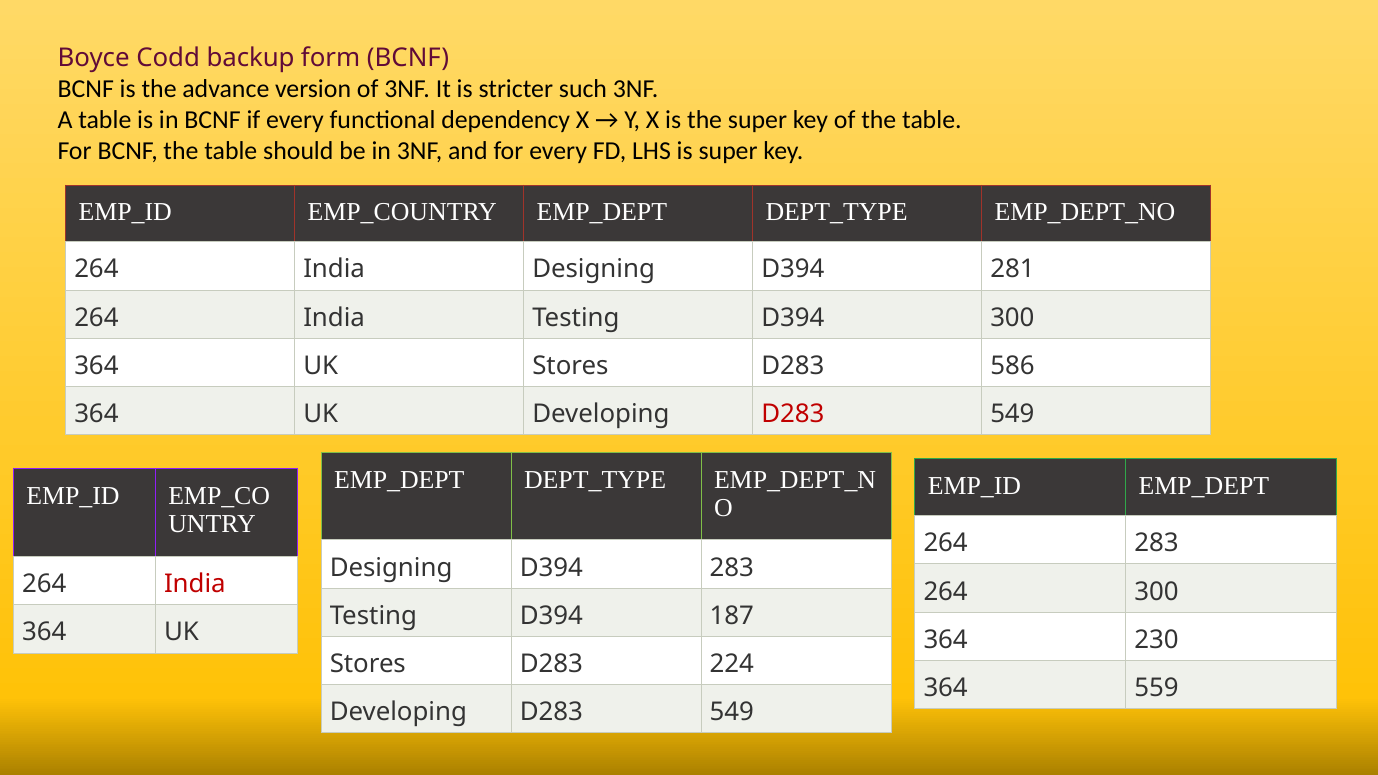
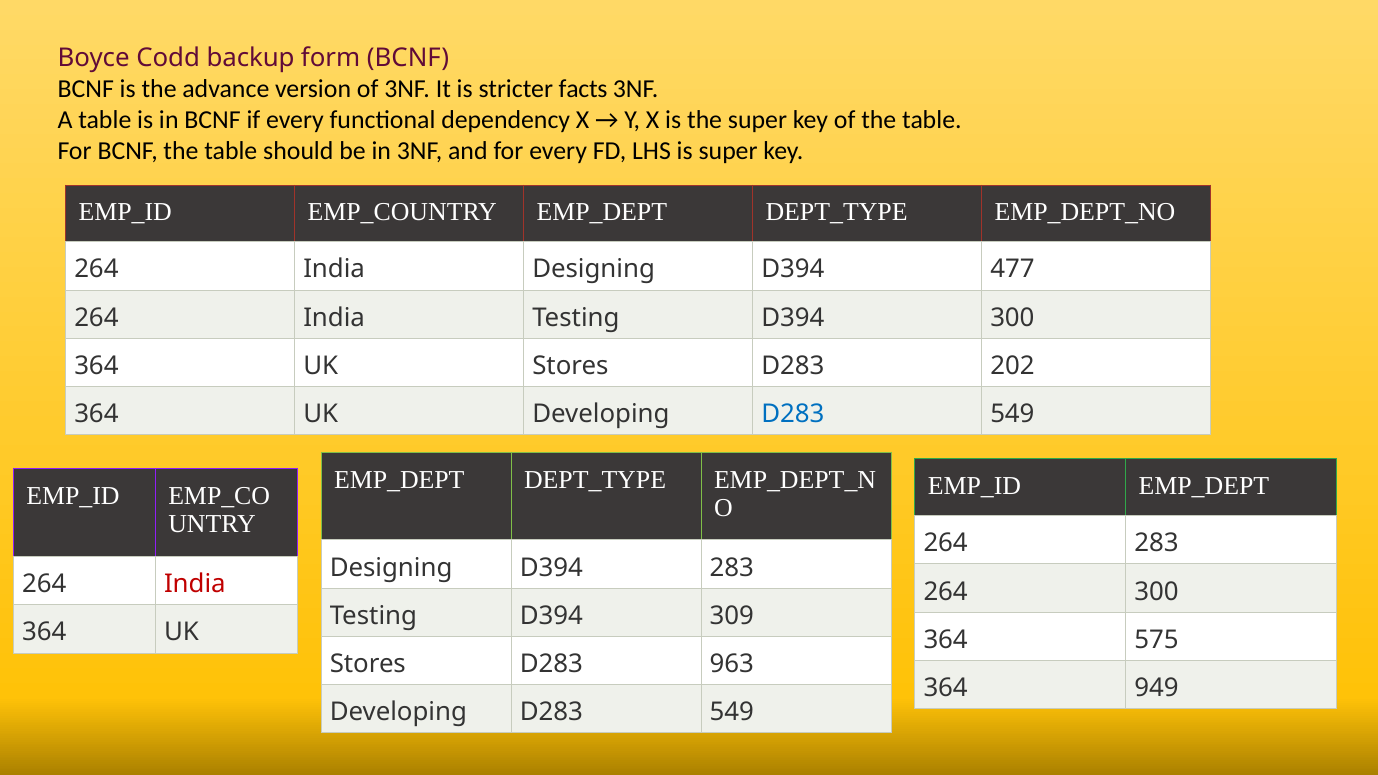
such: such -> facts
281: 281 -> 477
586: 586 -> 202
D283 at (793, 414) colour: red -> blue
187: 187 -> 309
230: 230 -> 575
224: 224 -> 963
559: 559 -> 949
